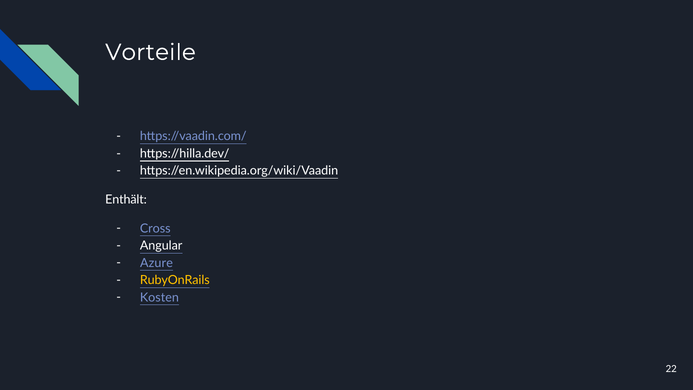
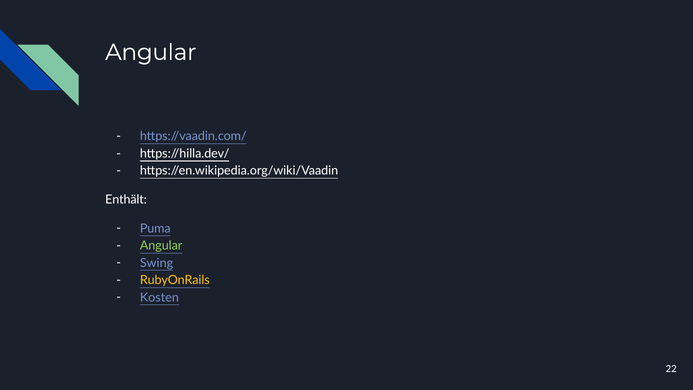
Vorteile at (151, 52): Vorteile -> Angular
Cross: Cross -> Puma
Angular at (161, 246) colour: white -> light green
Azure: Azure -> Swing
